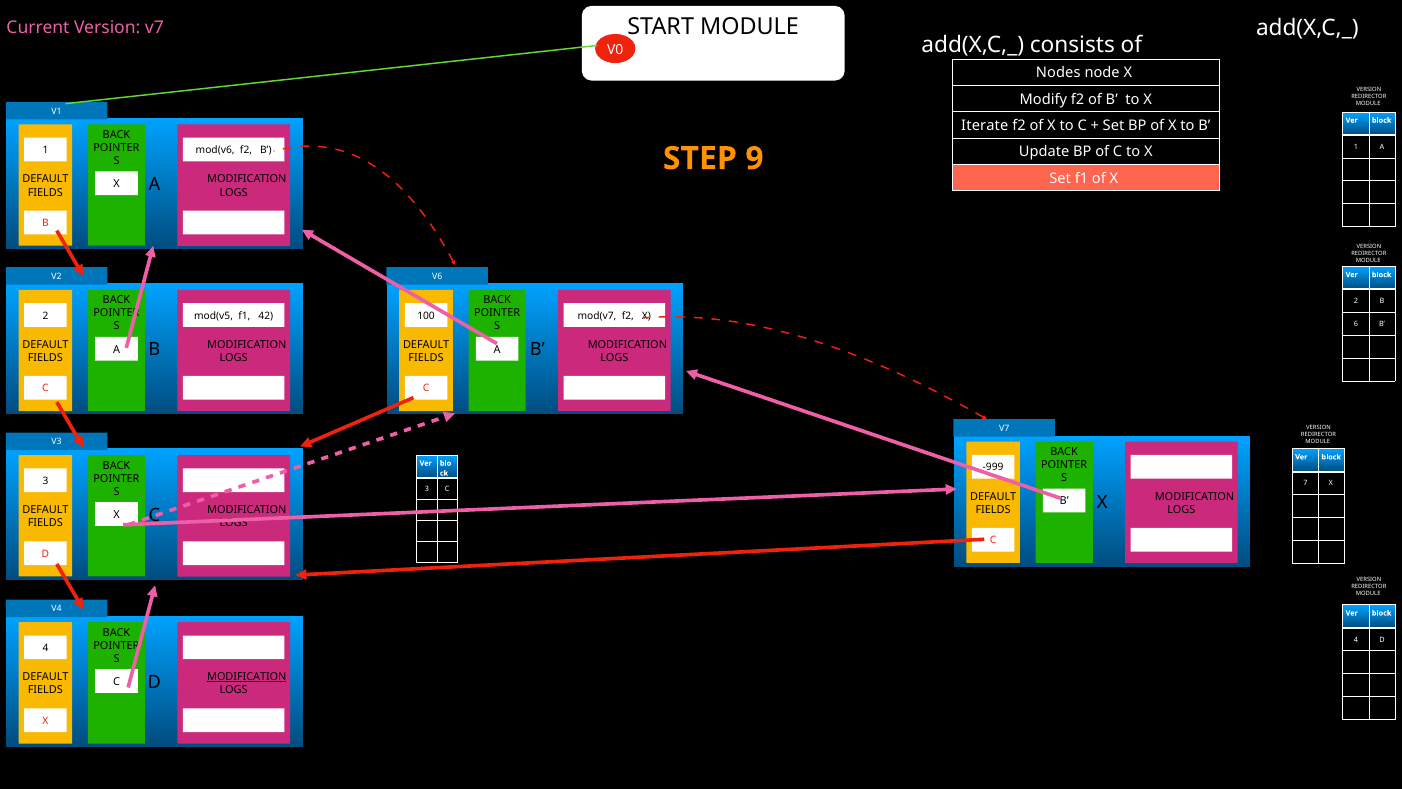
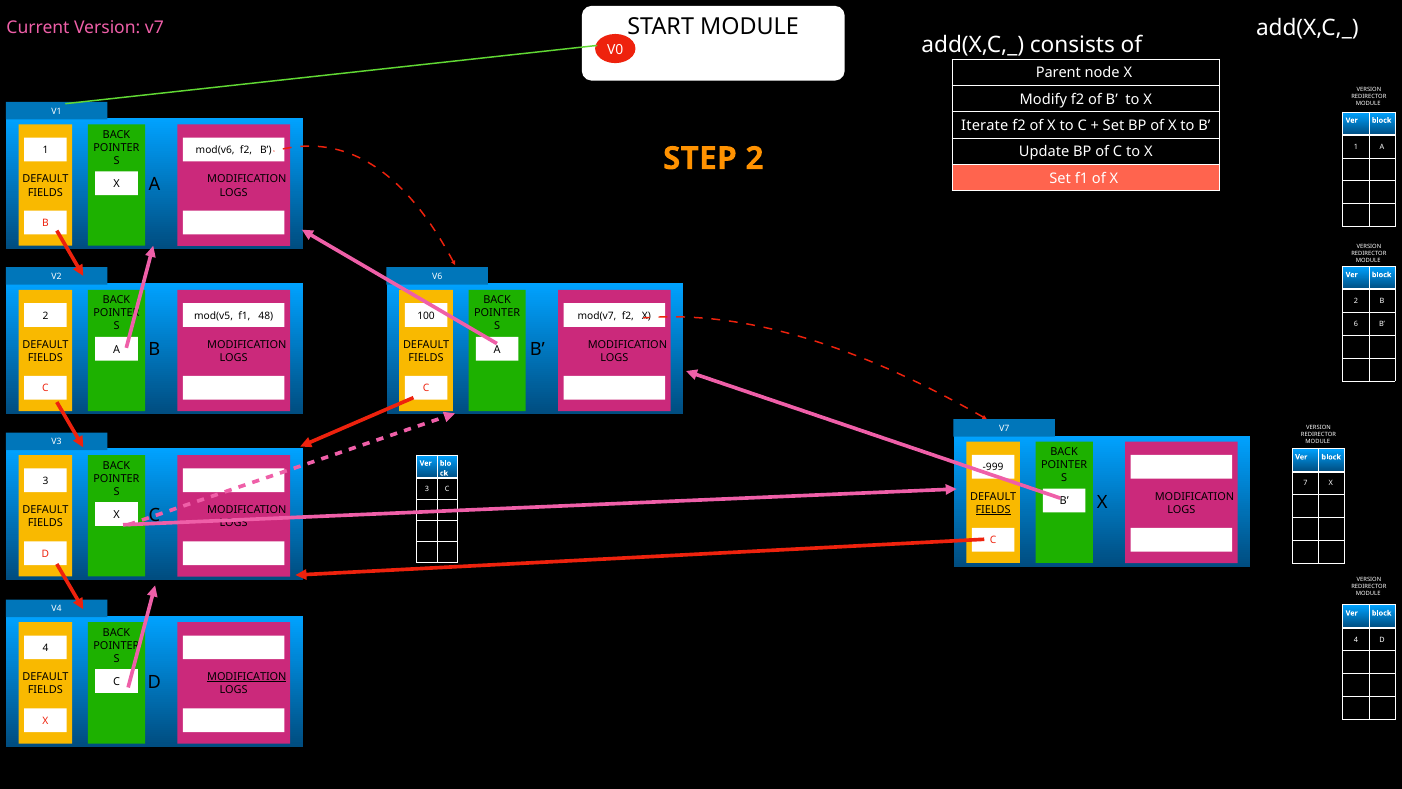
Nodes: Nodes -> Parent
STEP 9: 9 -> 2
42: 42 -> 48
FIELDS at (993, 509) underline: none -> present
